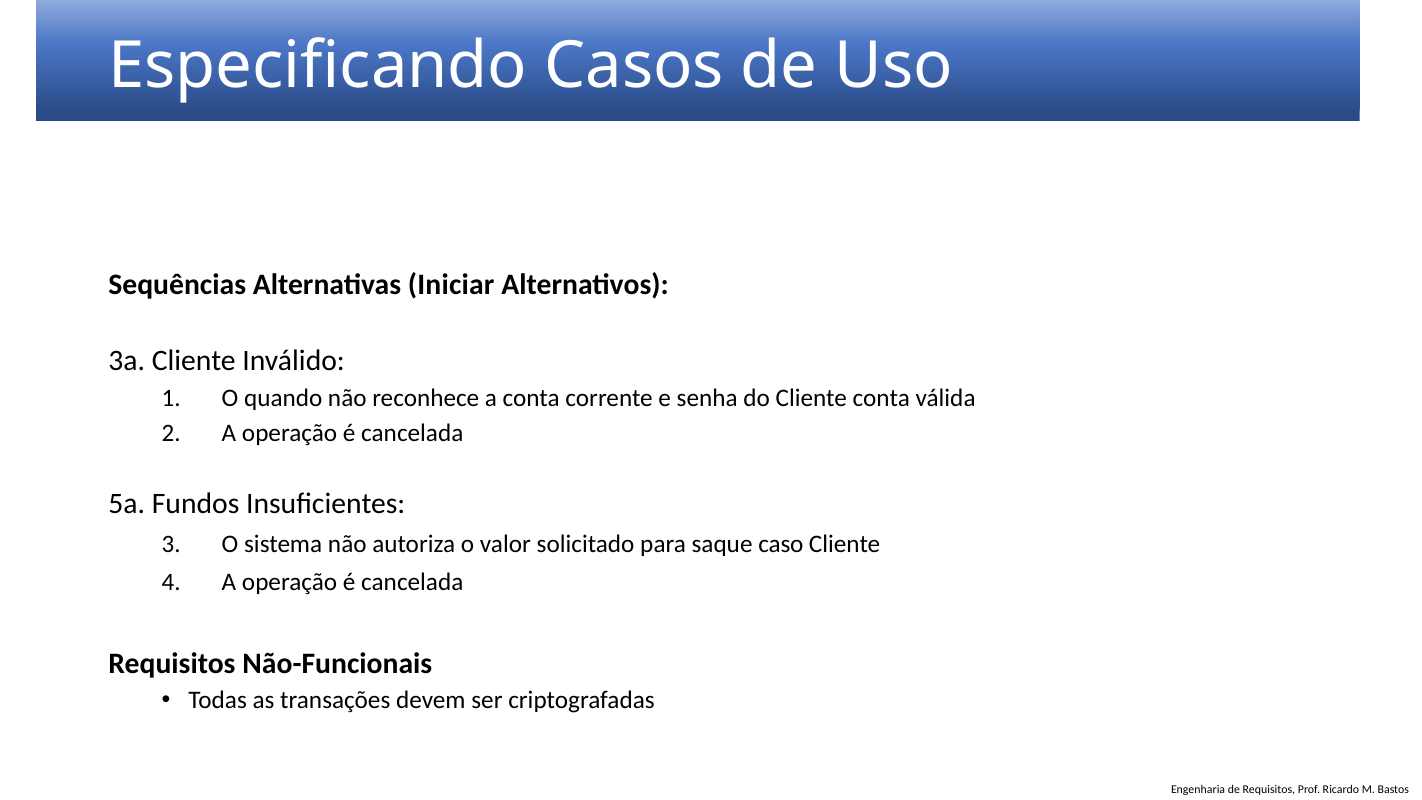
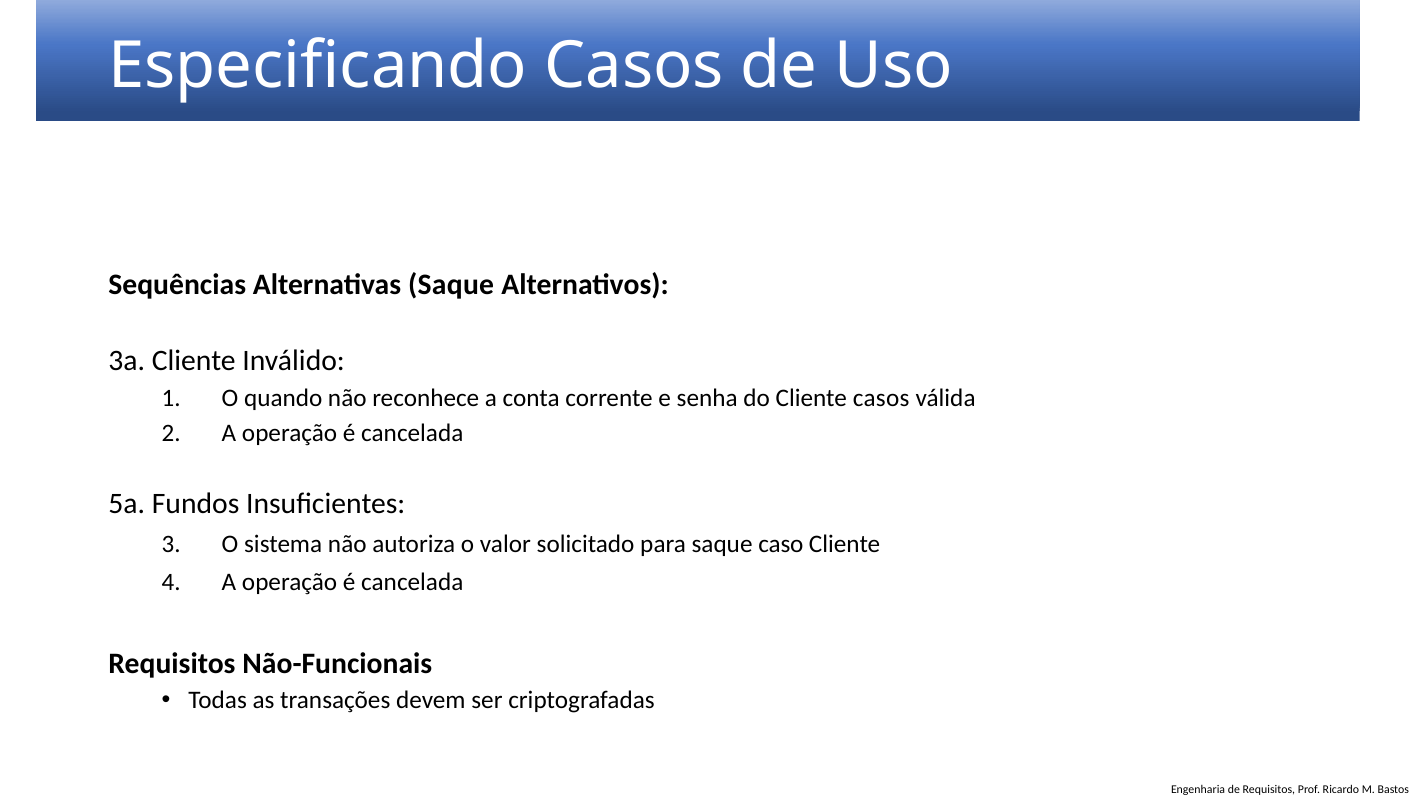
Alternativas Iniciar: Iniciar -> Saque
Cliente conta: conta -> casos
